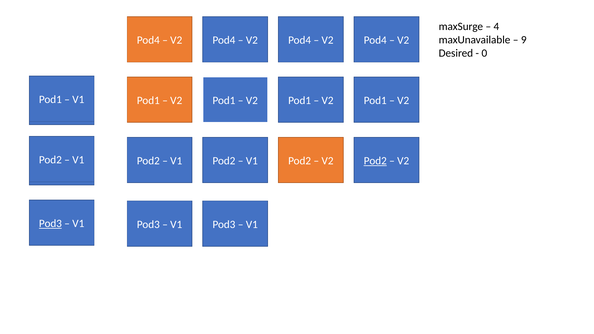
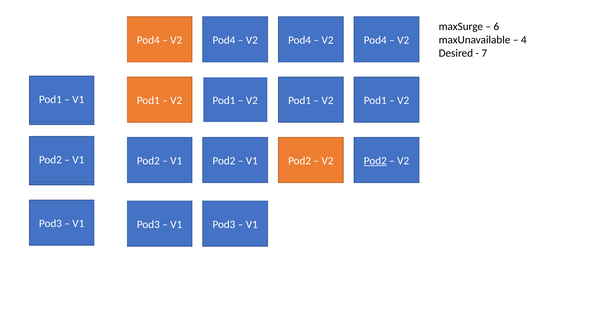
4: 4 -> 6
9: 9 -> 4
0: 0 -> 7
Pod3 at (50, 224) underline: present -> none
